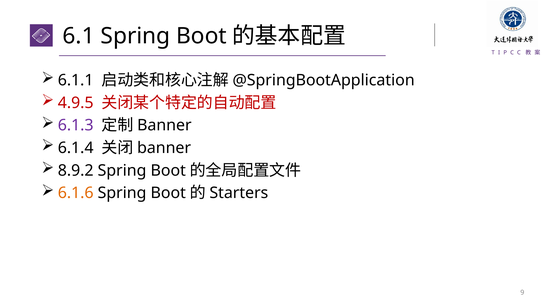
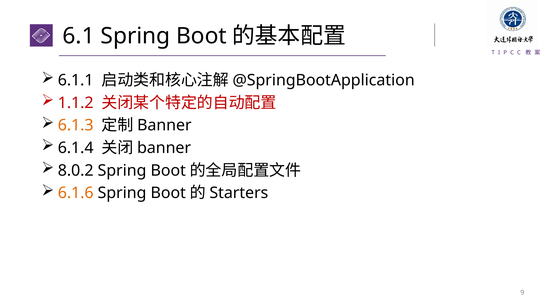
4.9.5: 4.9.5 -> 1.1.2
6.1.3 colour: purple -> orange
8.9.2: 8.9.2 -> 8.0.2
